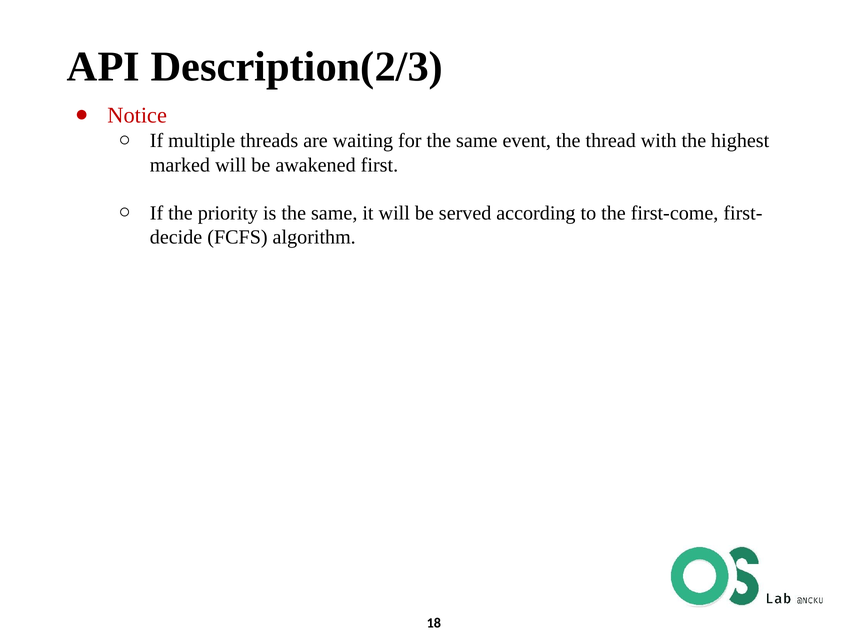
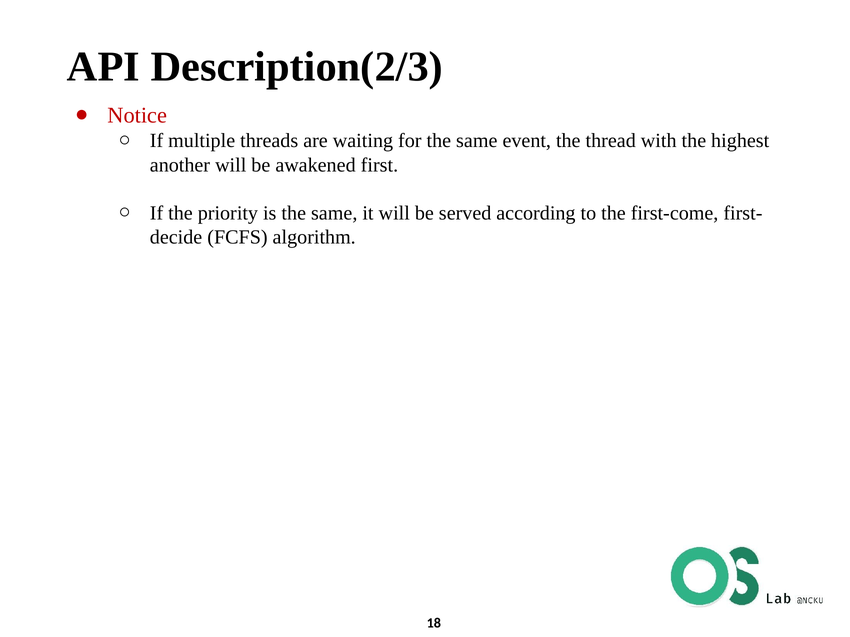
marked: marked -> another
